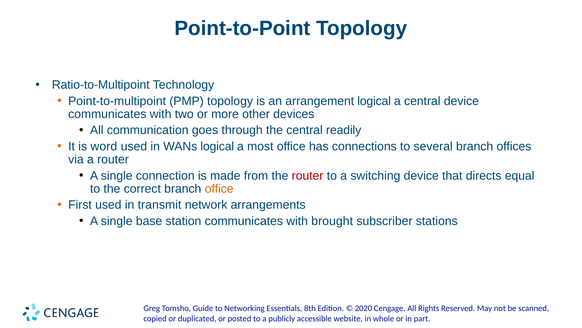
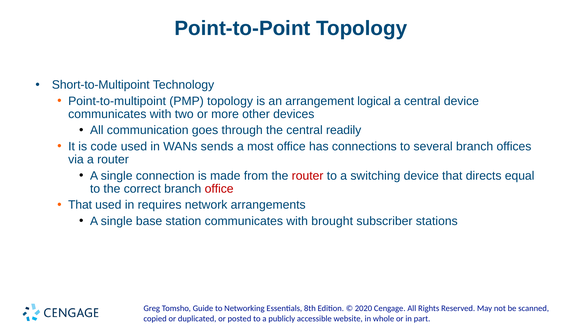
Ratio-to-Multipoint: Ratio-to-Multipoint -> Short-to-Multipoint
word: word -> code
WANs logical: logical -> sends
office at (219, 188) colour: orange -> red
First at (80, 205): First -> That
transmit: transmit -> requires
